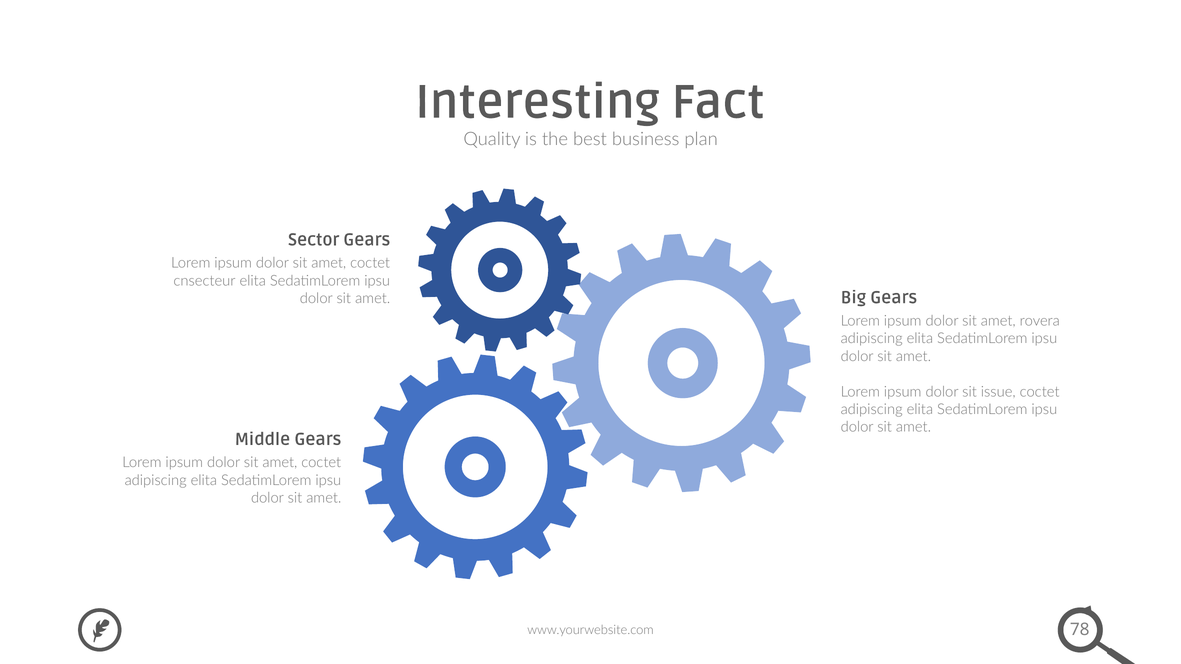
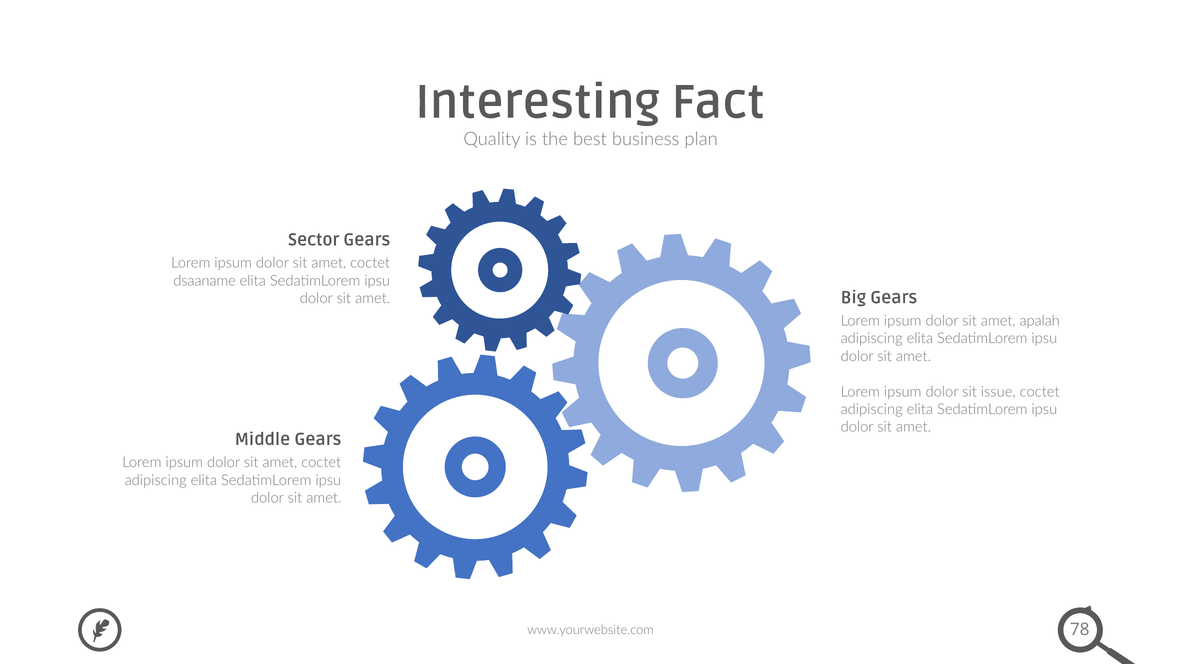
cnsecteur: cnsecteur -> dsaaname
rovera: rovera -> apalah
